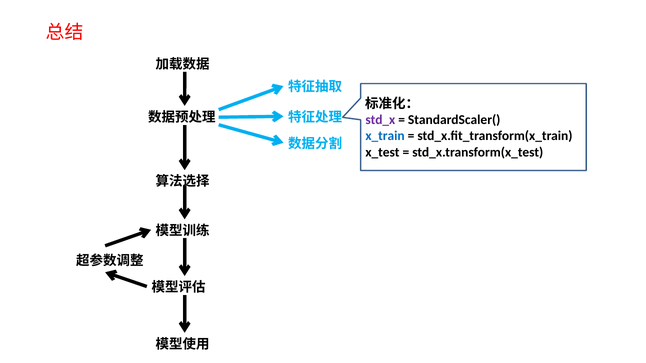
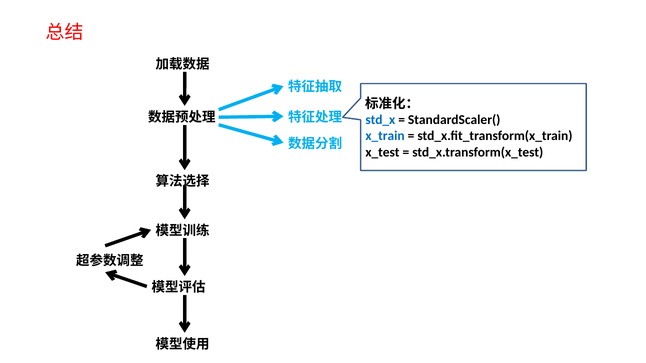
std_x colour: purple -> blue
